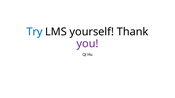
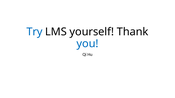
you colour: purple -> blue
